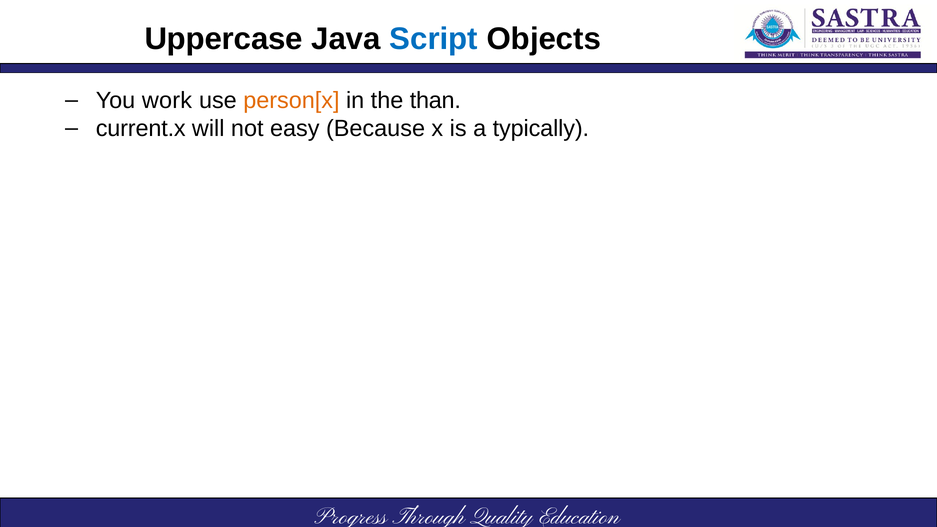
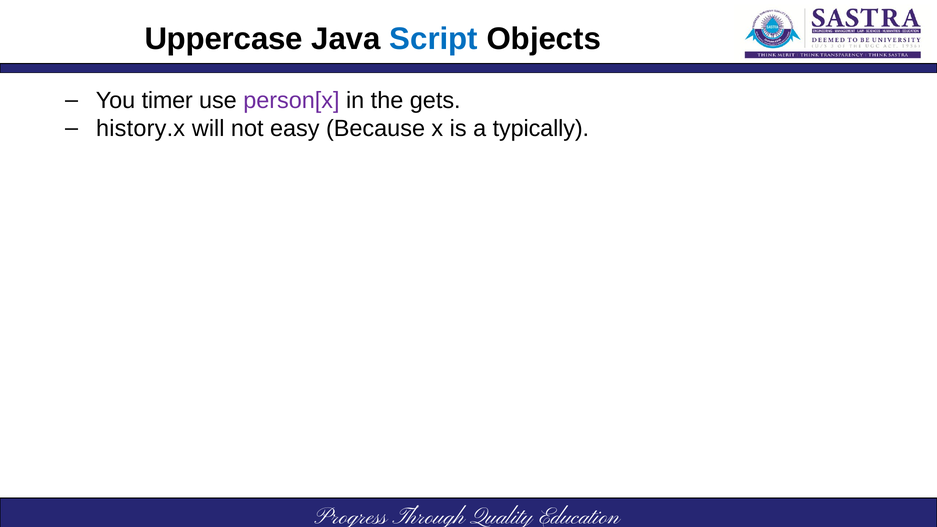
work: work -> timer
person[x colour: orange -> purple
than: than -> gets
current.x: current.x -> history.x
